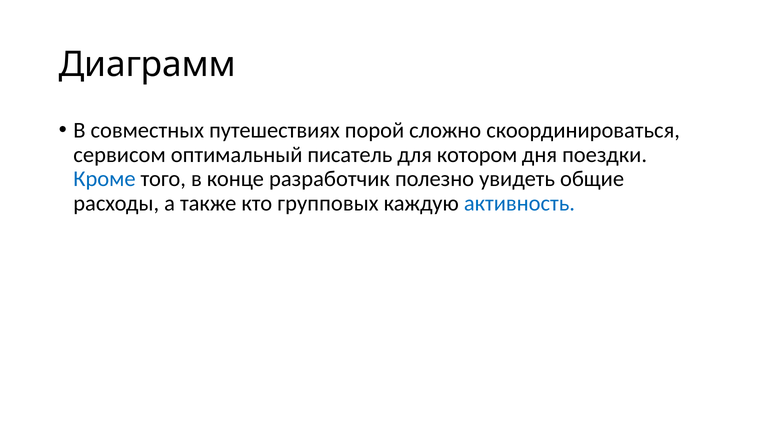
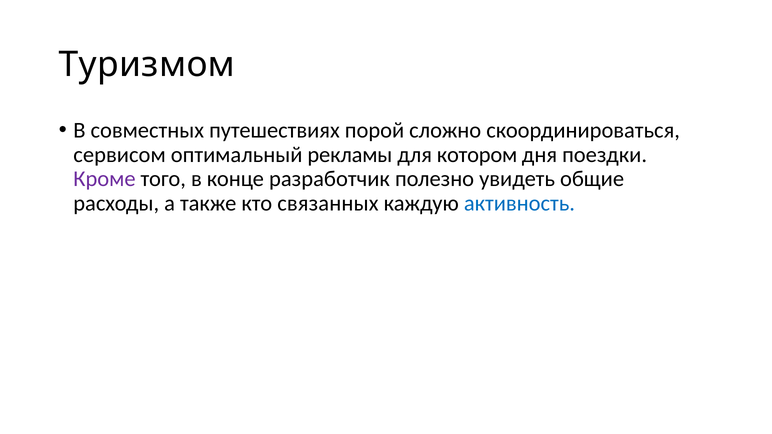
Диаграмм: Диаграмм -> Туризмом
писатель: писатель -> рекламы
Кроме colour: blue -> purple
групповых: групповых -> связанных
